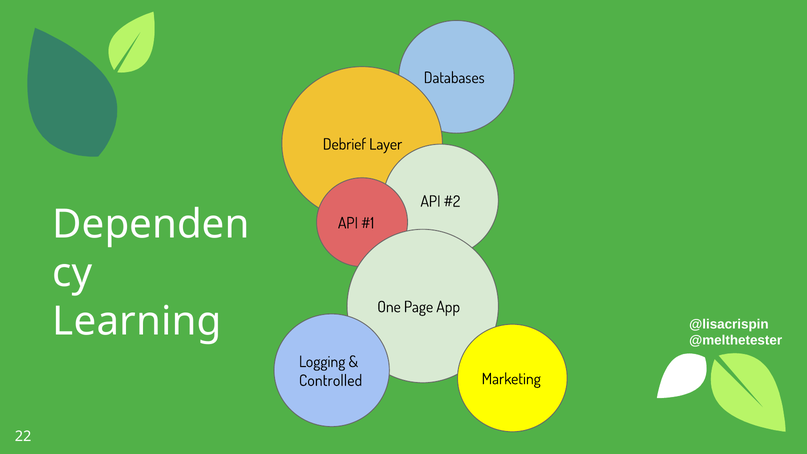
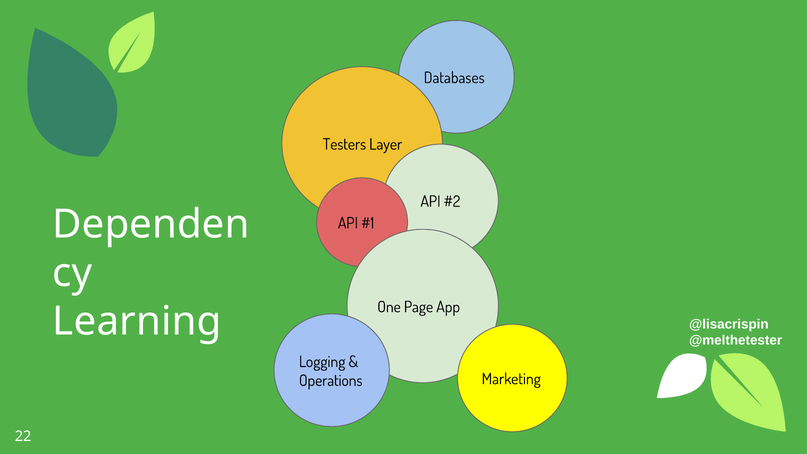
Debrief: Debrief -> Testers
Controlled: Controlled -> Operations
